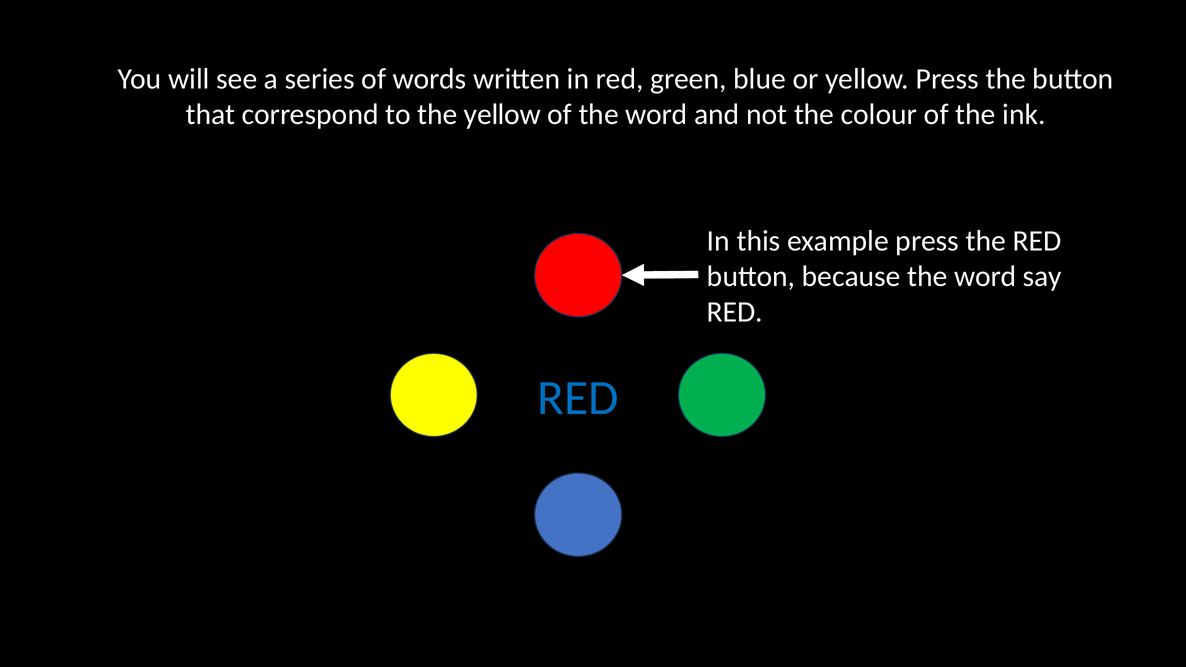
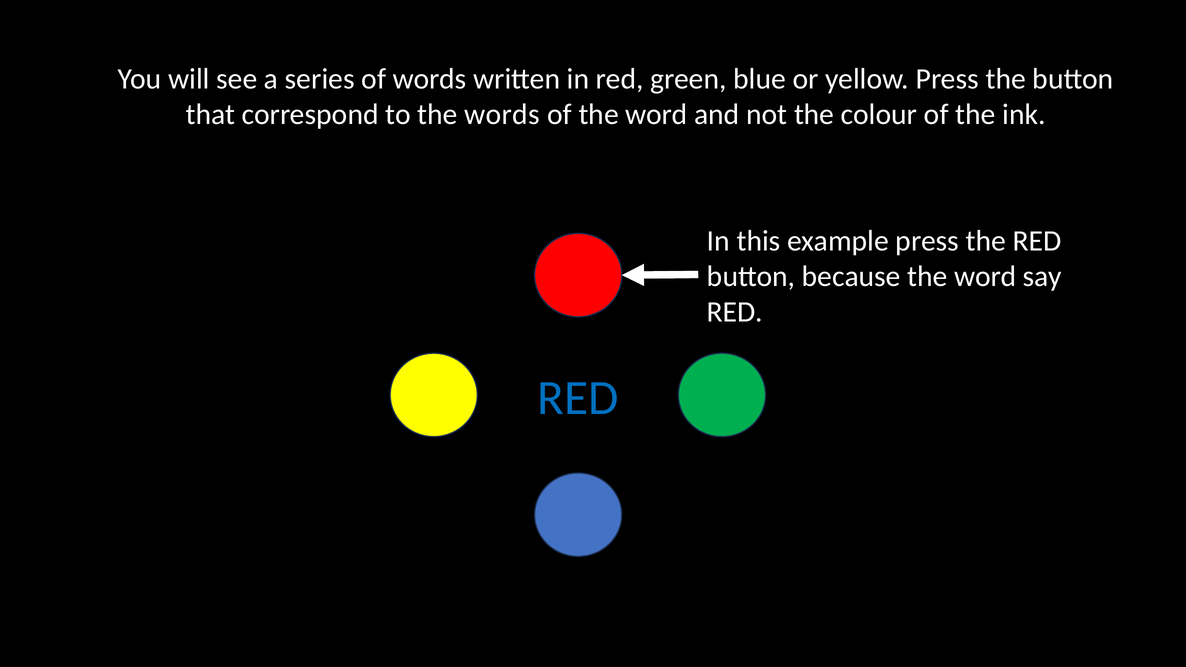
the yellow: yellow -> words
